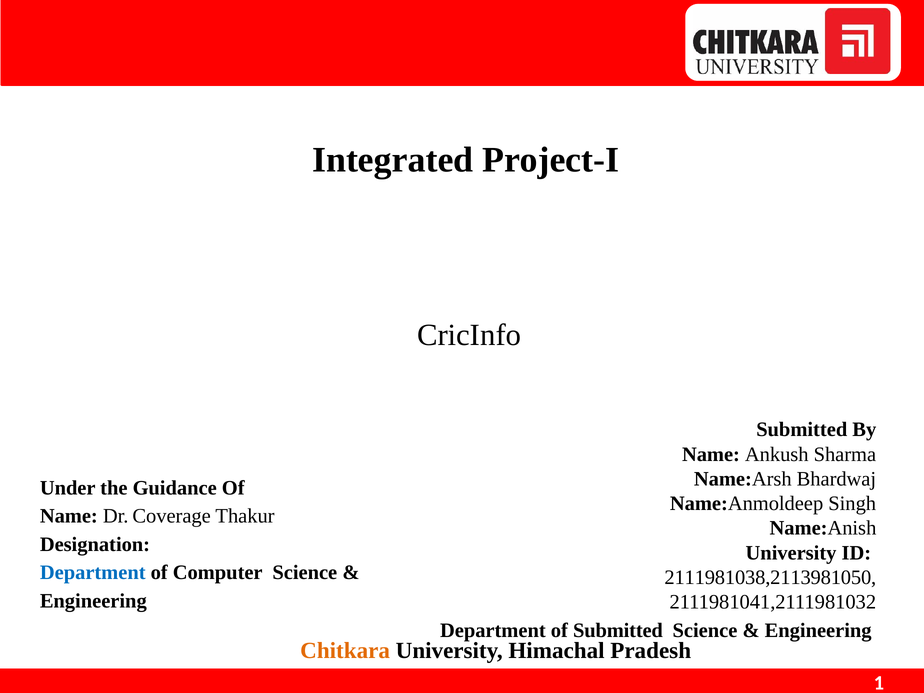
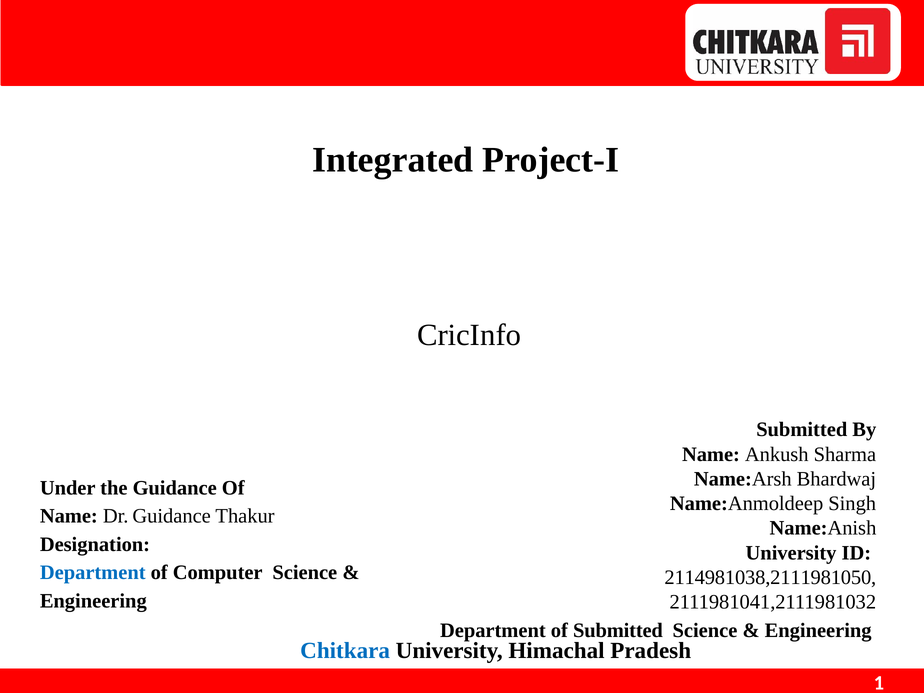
Dr Coverage: Coverage -> Guidance
2111981038,2113981050: 2111981038,2113981050 -> 2114981038,2111981050
Chitkara colour: orange -> blue
